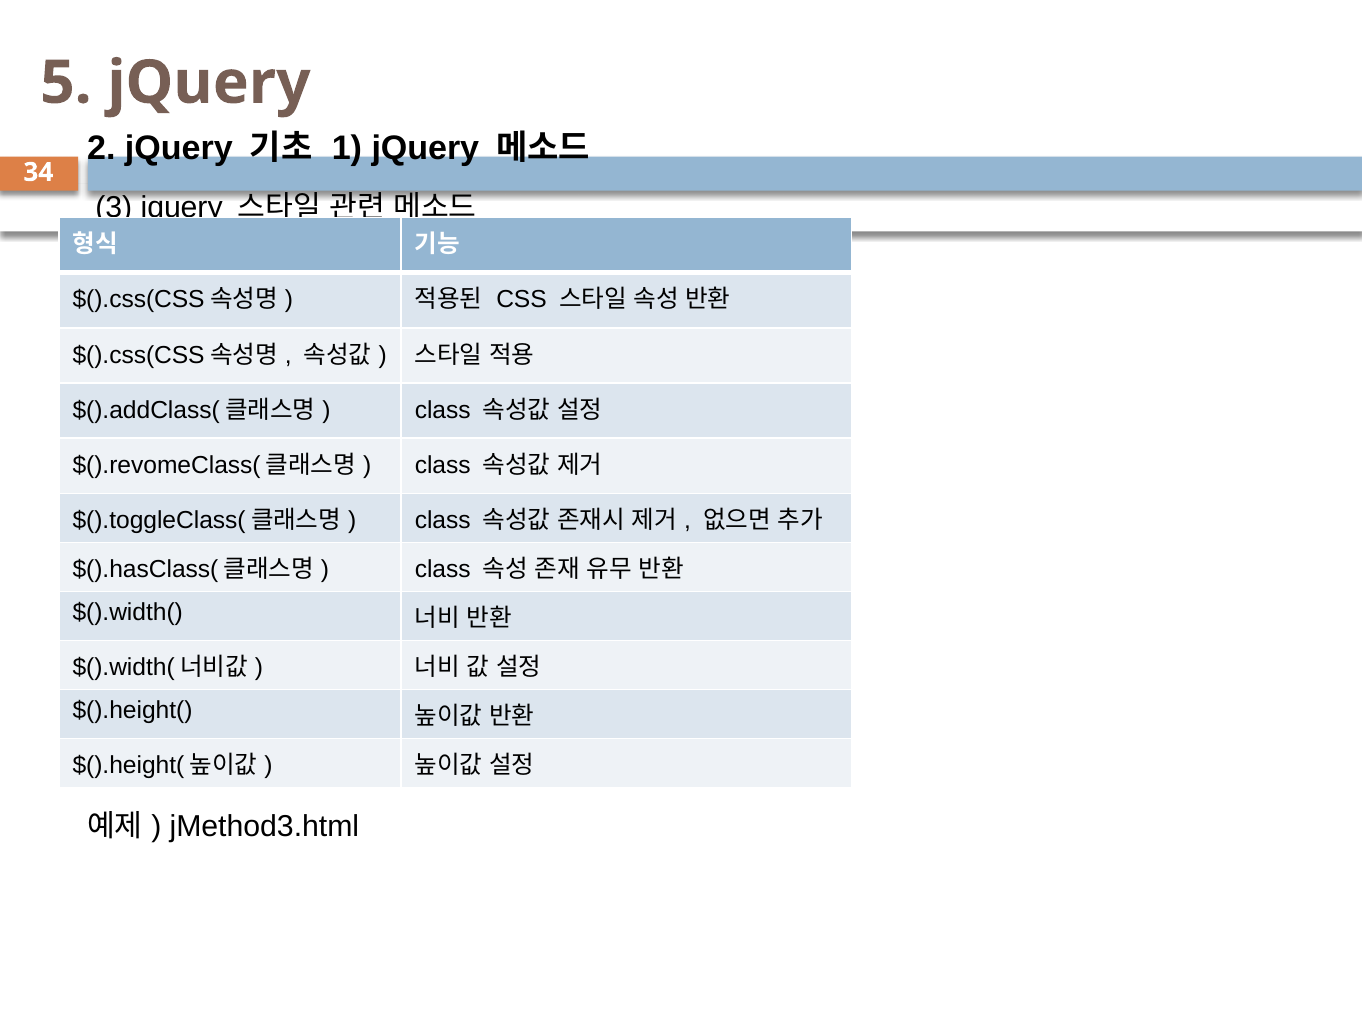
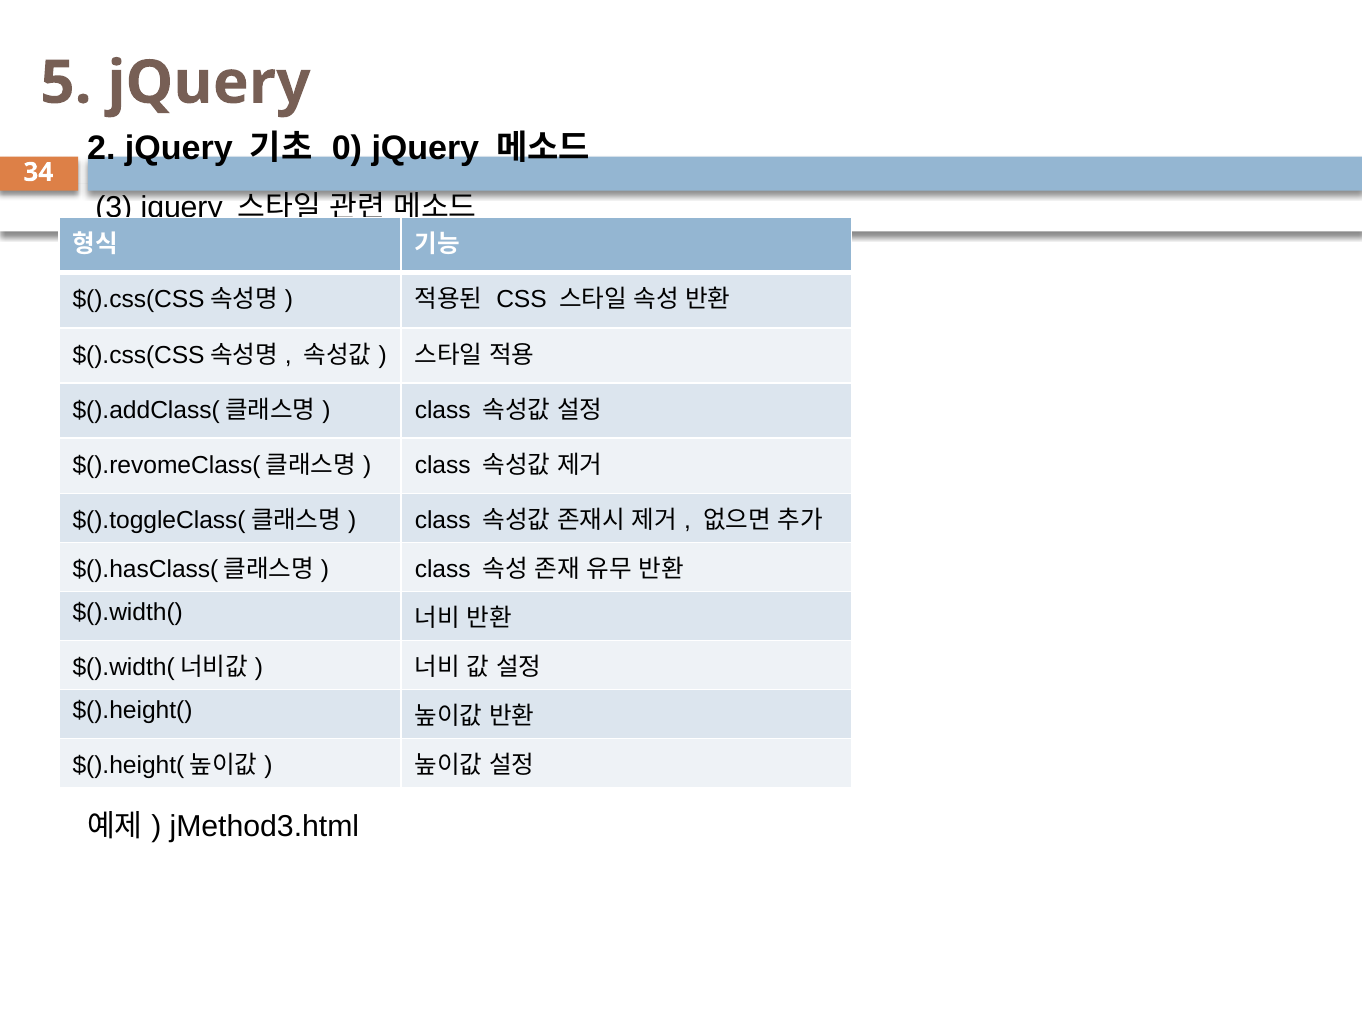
1: 1 -> 0
